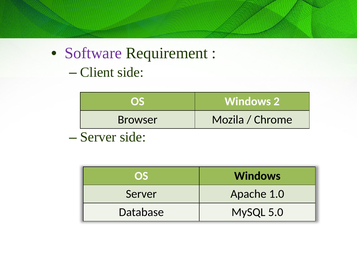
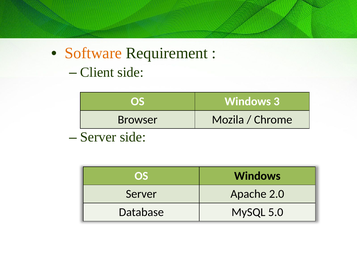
Software colour: purple -> orange
2: 2 -> 3
1.0: 1.0 -> 2.0
